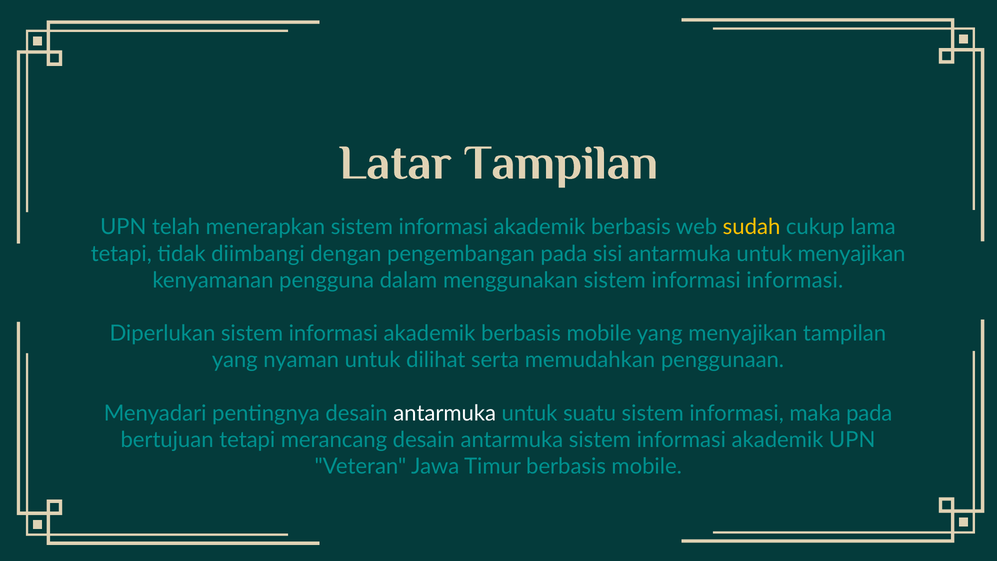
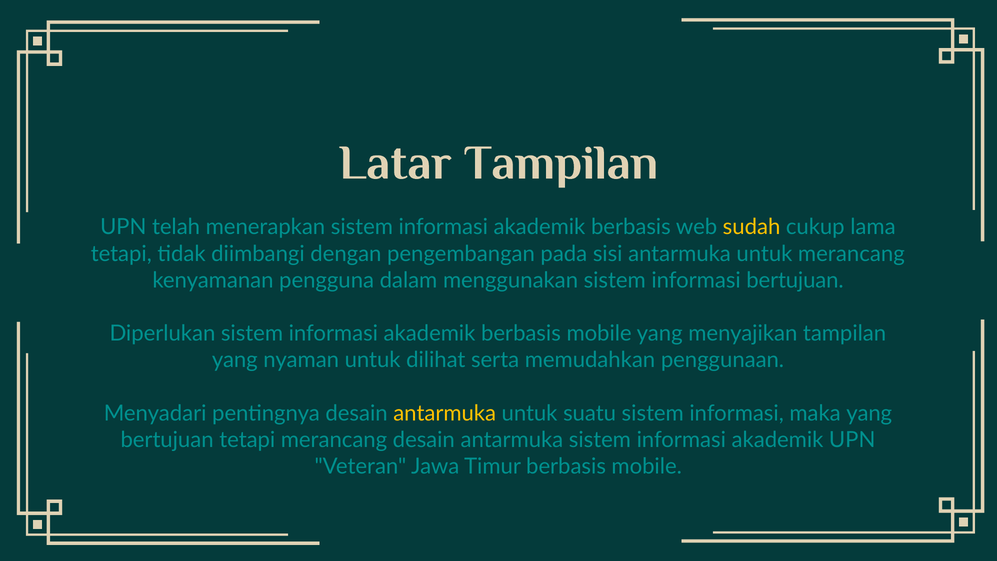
untuk menyajikan: menyajikan -> merancang
informasi informasi: informasi -> bertujuan
antarmuka at (445, 413) colour: white -> yellow
maka pada: pada -> yang
